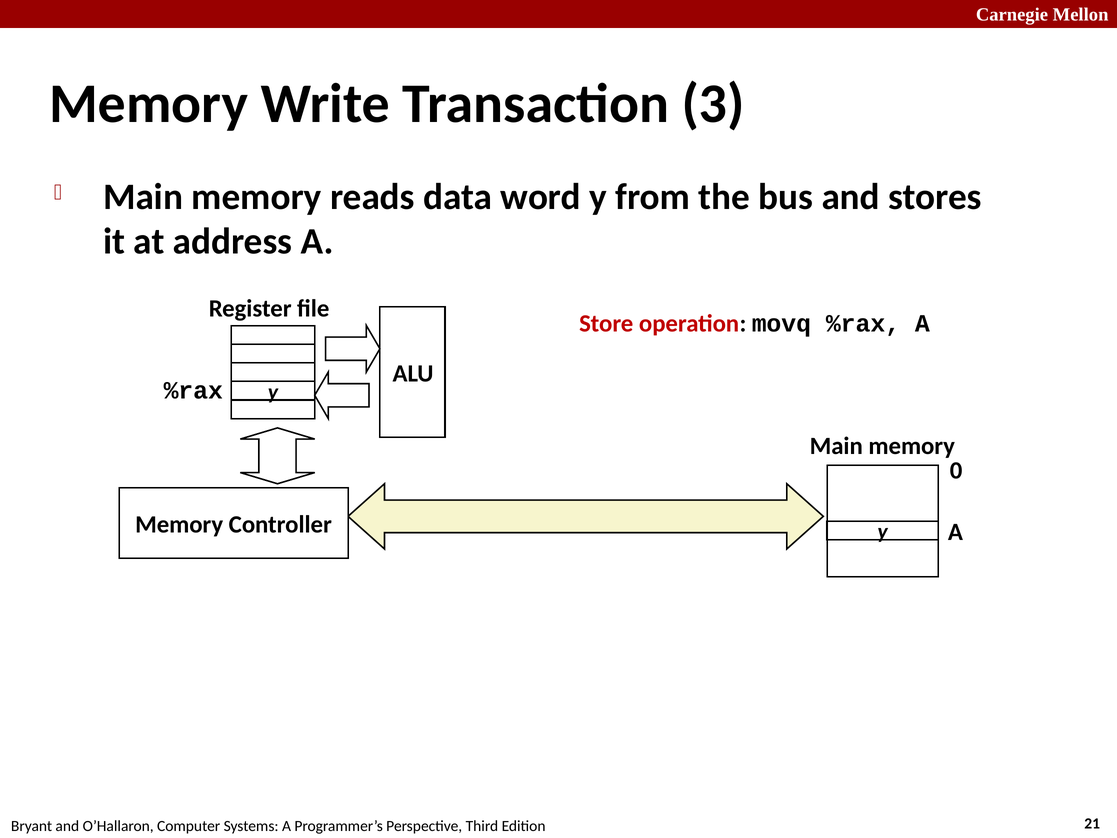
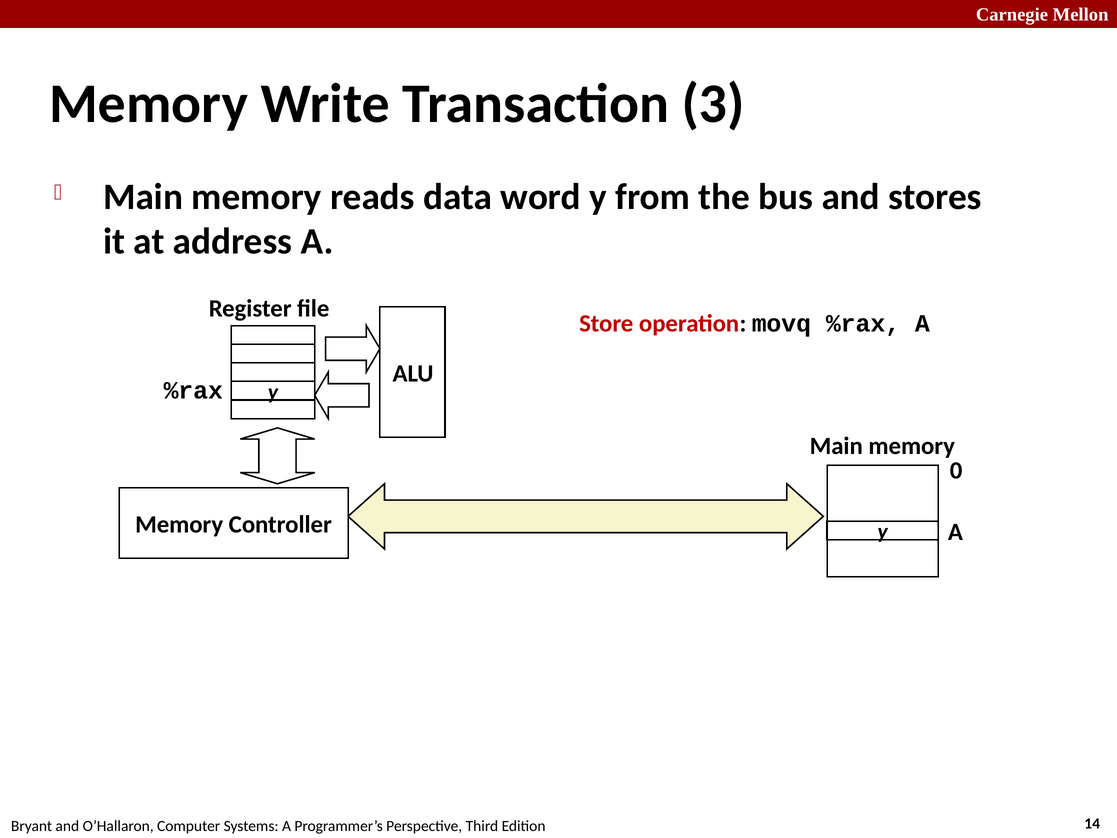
21: 21 -> 14
